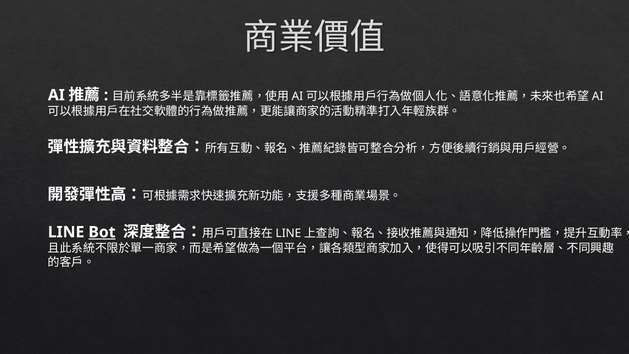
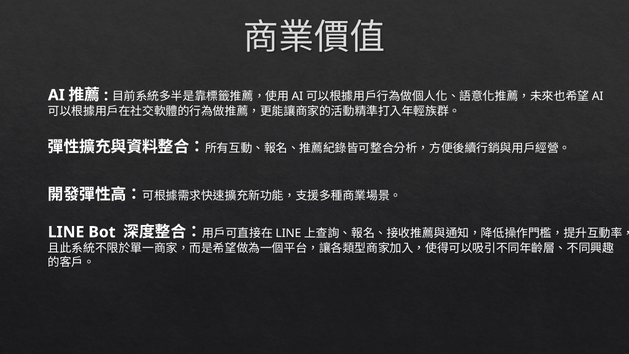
Bot underline: present -> none
